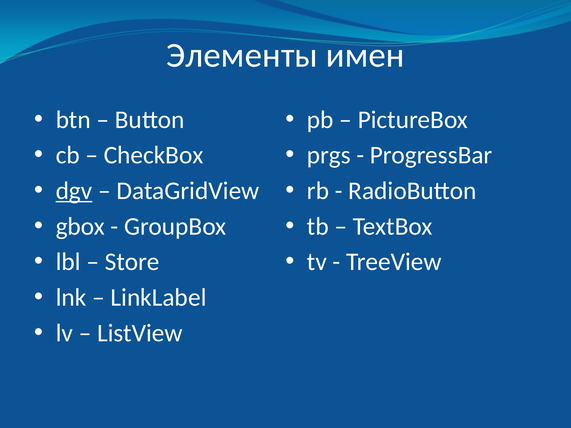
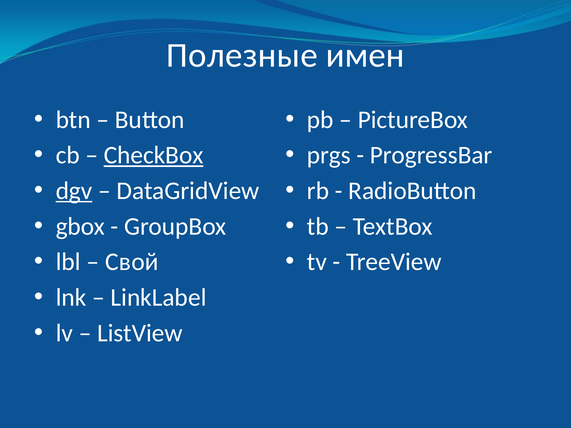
Элементы: Элементы -> Полезные
CheckBox underline: none -> present
Store: Store -> Свой
